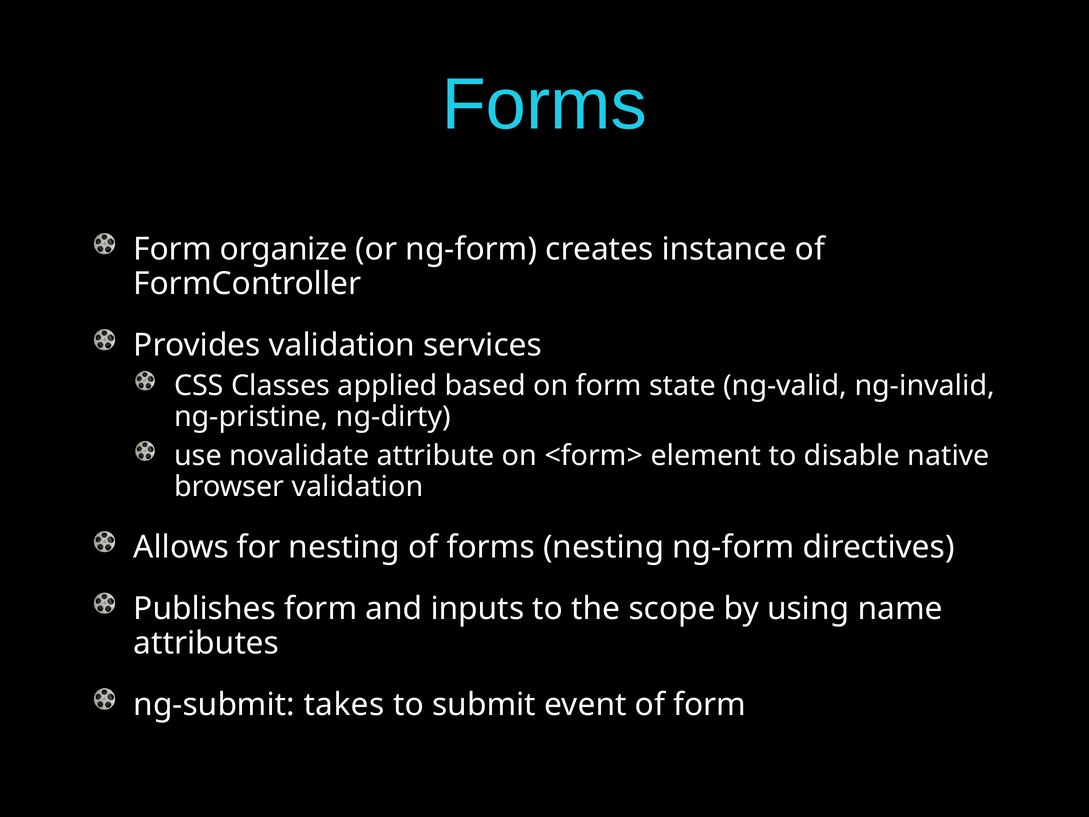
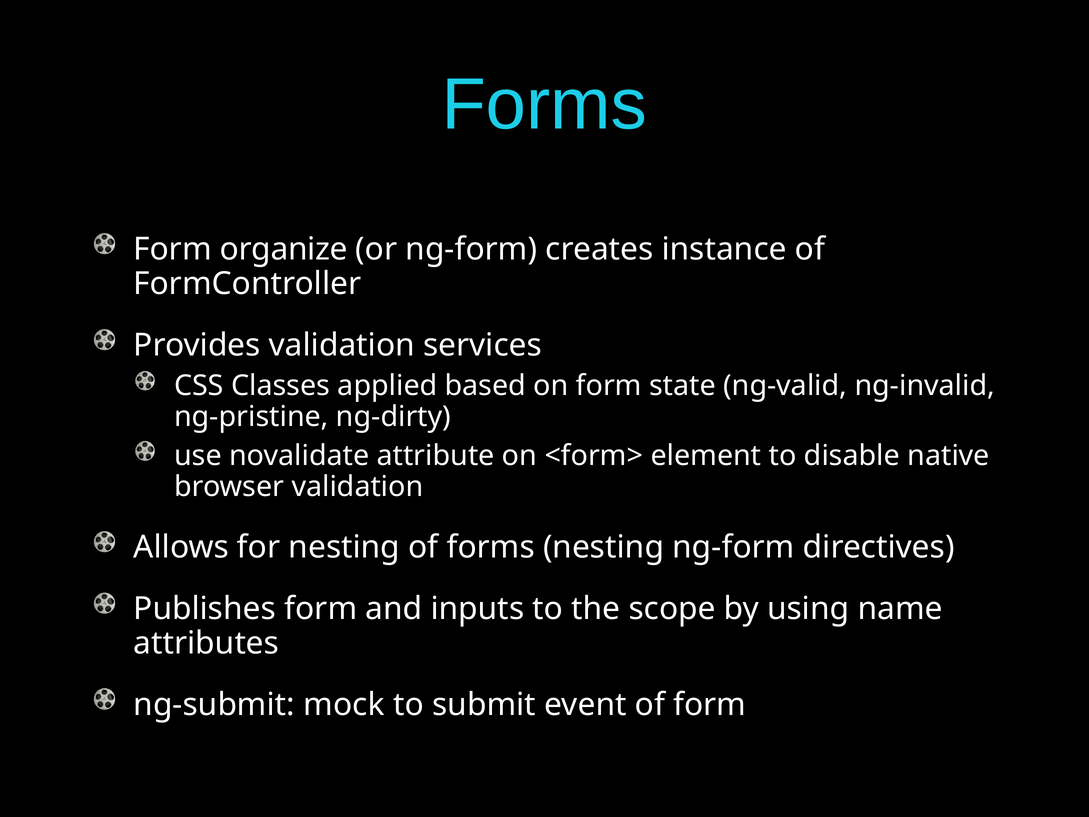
takes: takes -> mock
